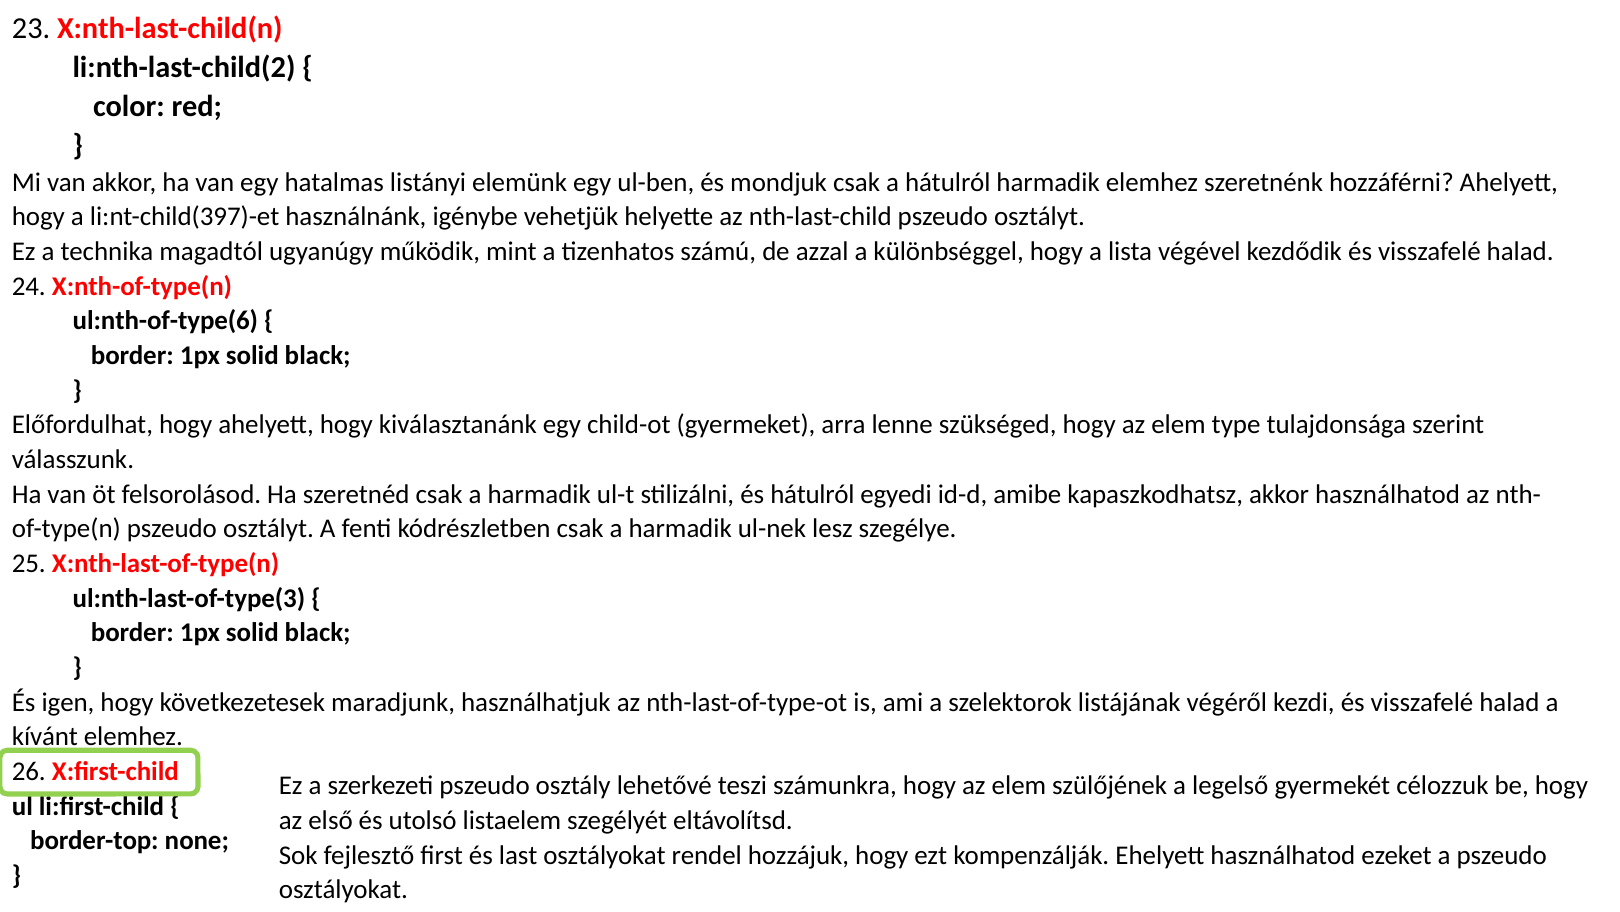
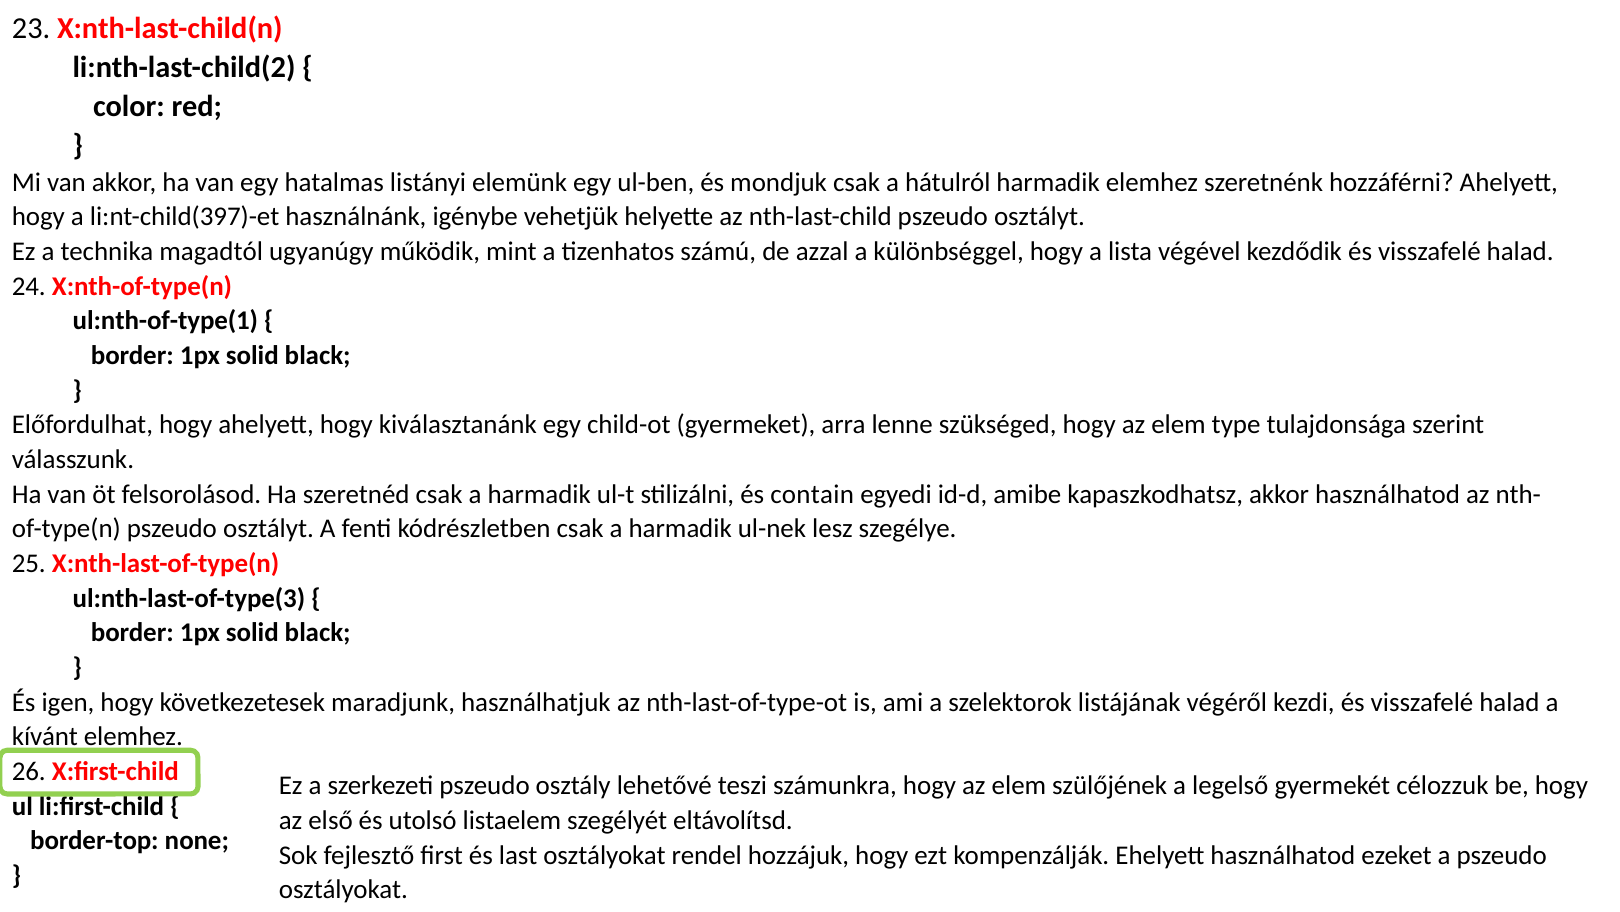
ul:nth-of-type(6: ul:nth-of-type(6 -> ul:nth-of-type(1
és hátulról: hátulról -> contain
